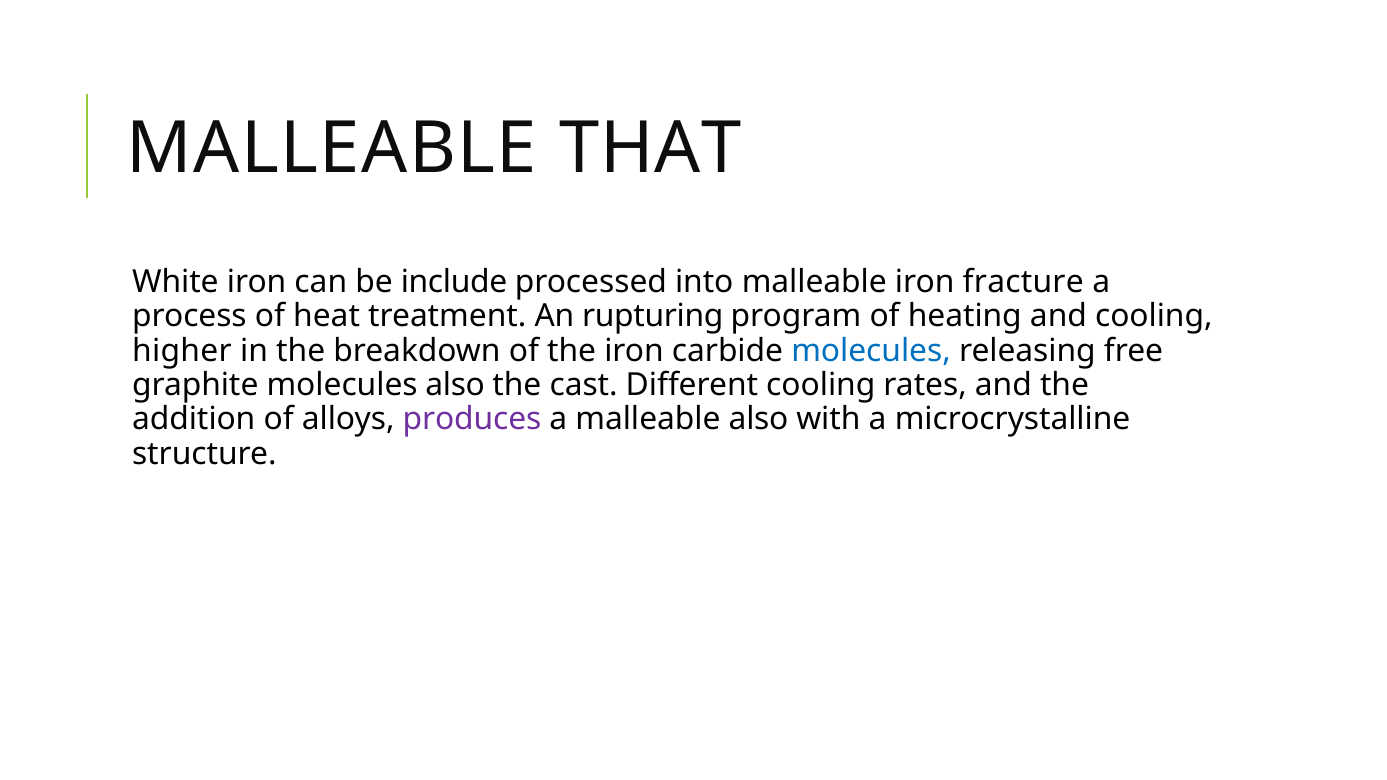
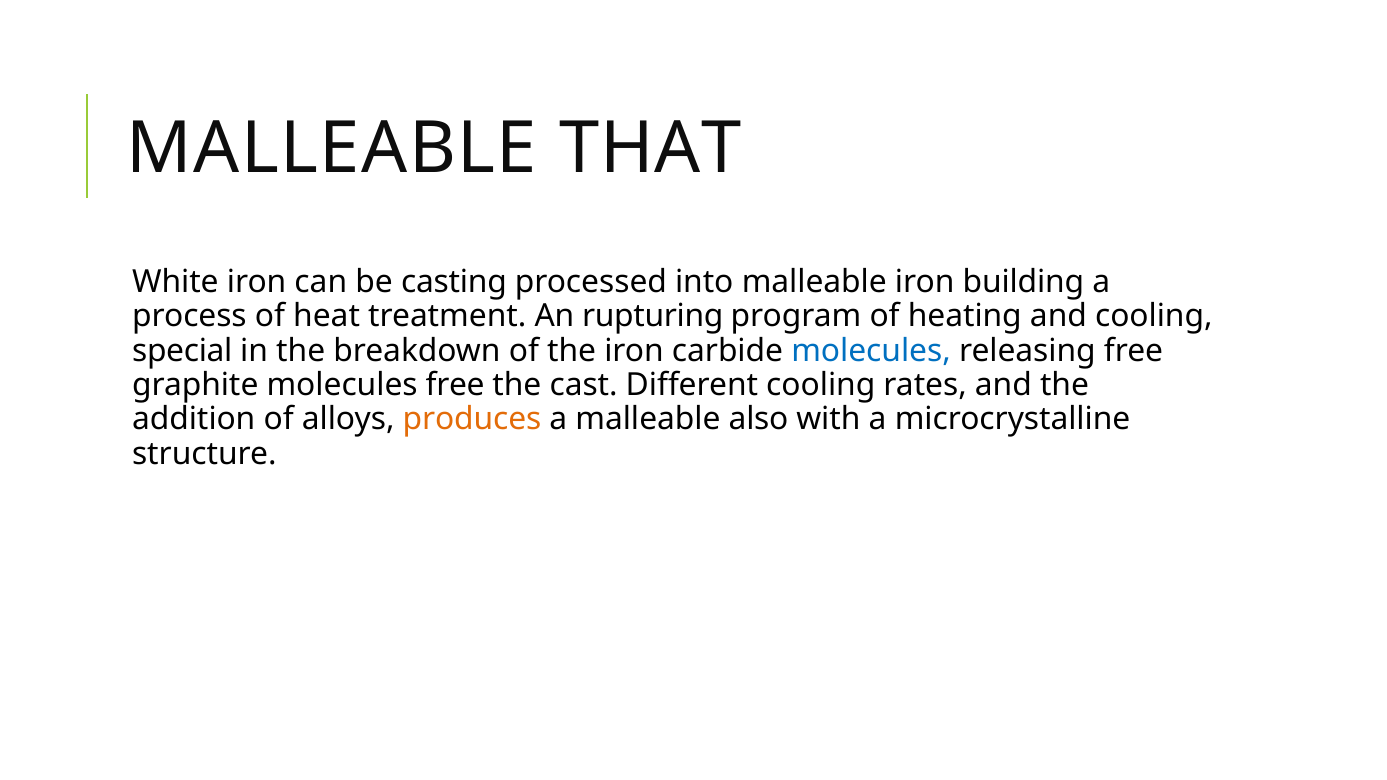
include: include -> casting
fracture: fracture -> building
higher: higher -> special
molecules also: also -> free
produces colour: purple -> orange
